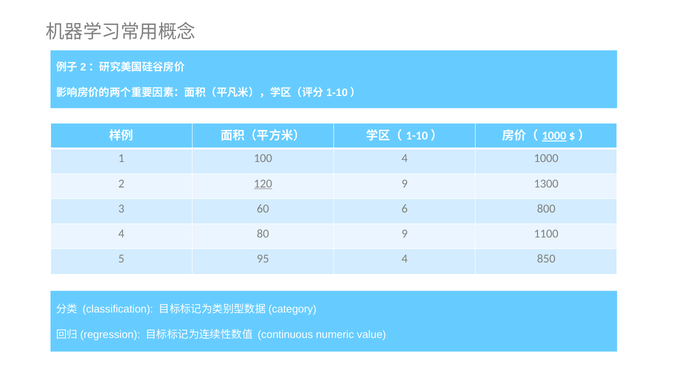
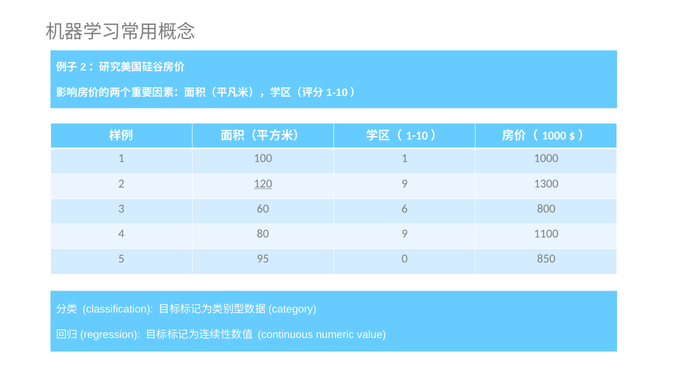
1000 at (554, 136) underline: present -> none
100 4: 4 -> 1
95 4: 4 -> 0
